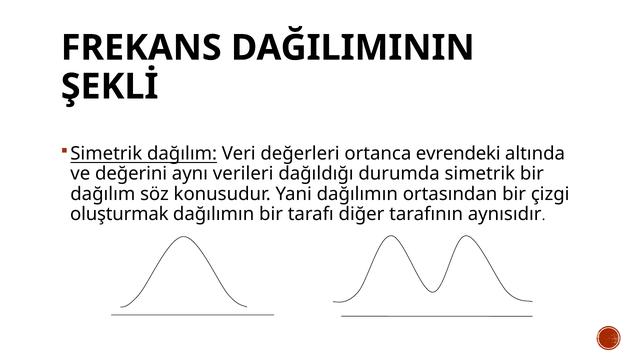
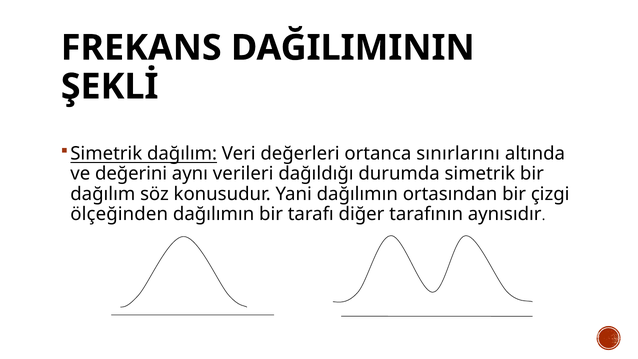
evrendeki: evrendeki -> sınırlarını
oluşturmak: oluşturmak -> ölçeğinden
